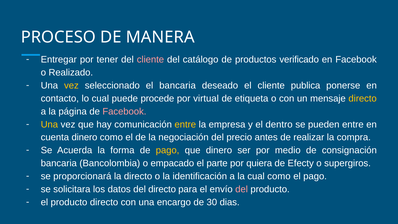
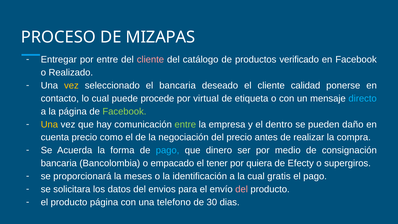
MANERA: MANERA -> MIZAPAS
por tener: tener -> entre
publica: publica -> calidad
directo at (363, 98) colour: yellow -> light blue
Facebook at (124, 111) colour: pink -> light green
entre at (185, 124) colour: yellow -> light green
pueden entre: entre -> daño
cuenta dinero: dinero -> precio
pago at (168, 150) colour: yellow -> light blue
parte: parte -> tener
la directo: directo -> meses
cual como: como -> gratis
del directo: directo -> envios
producto directo: directo -> página
encargo: encargo -> telefono
